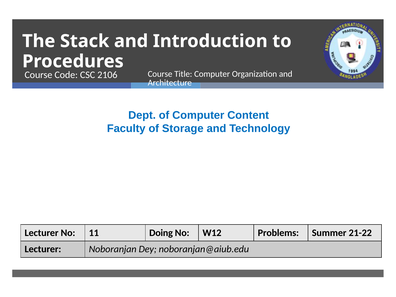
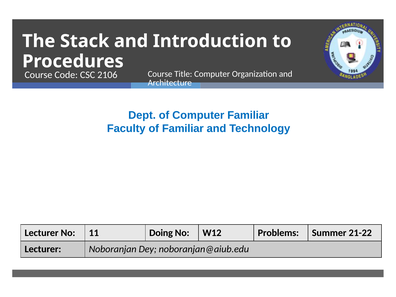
Computer Content: Content -> Familiar
of Storage: Storage -> Familiar
